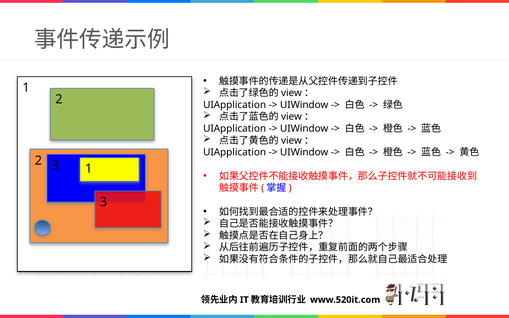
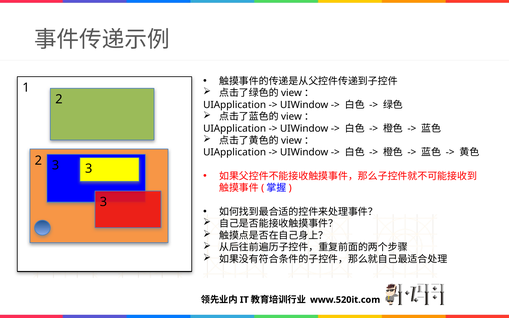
2 3 1: 1 -> 3
